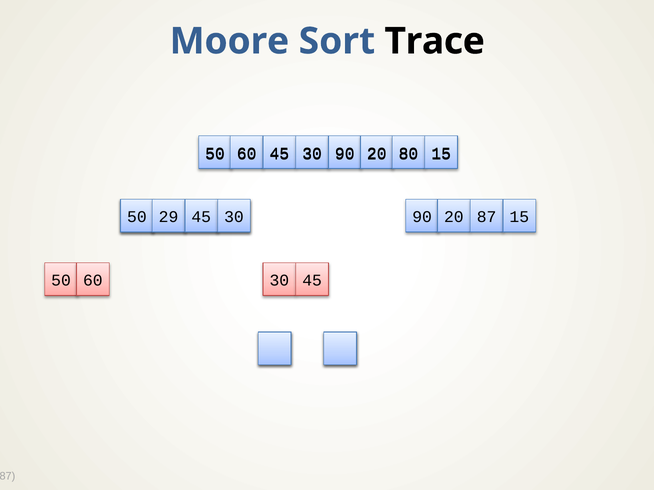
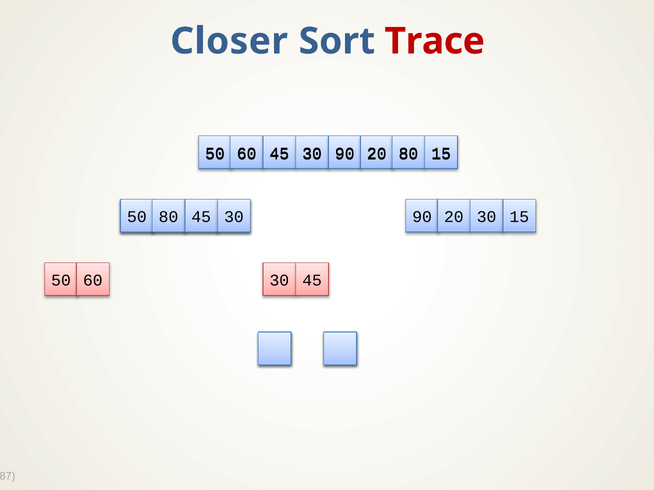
Moore: Moore -> Closer
Trace colour: black -> red
50 29: 29 -> 80
20 87: 87 -> 30
